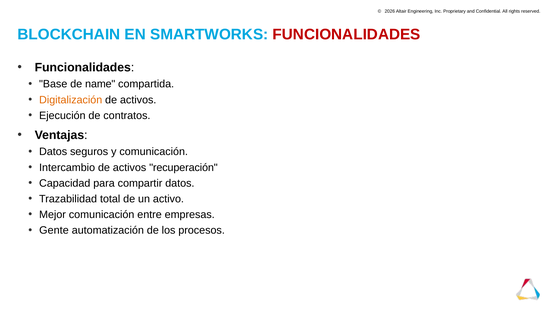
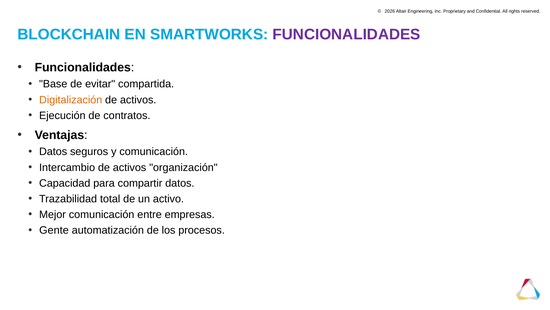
FUNCIONALIDADES at (347, 34) colour: red -> purple
name: name -> evitar
recuperación: recuperación -> organización
